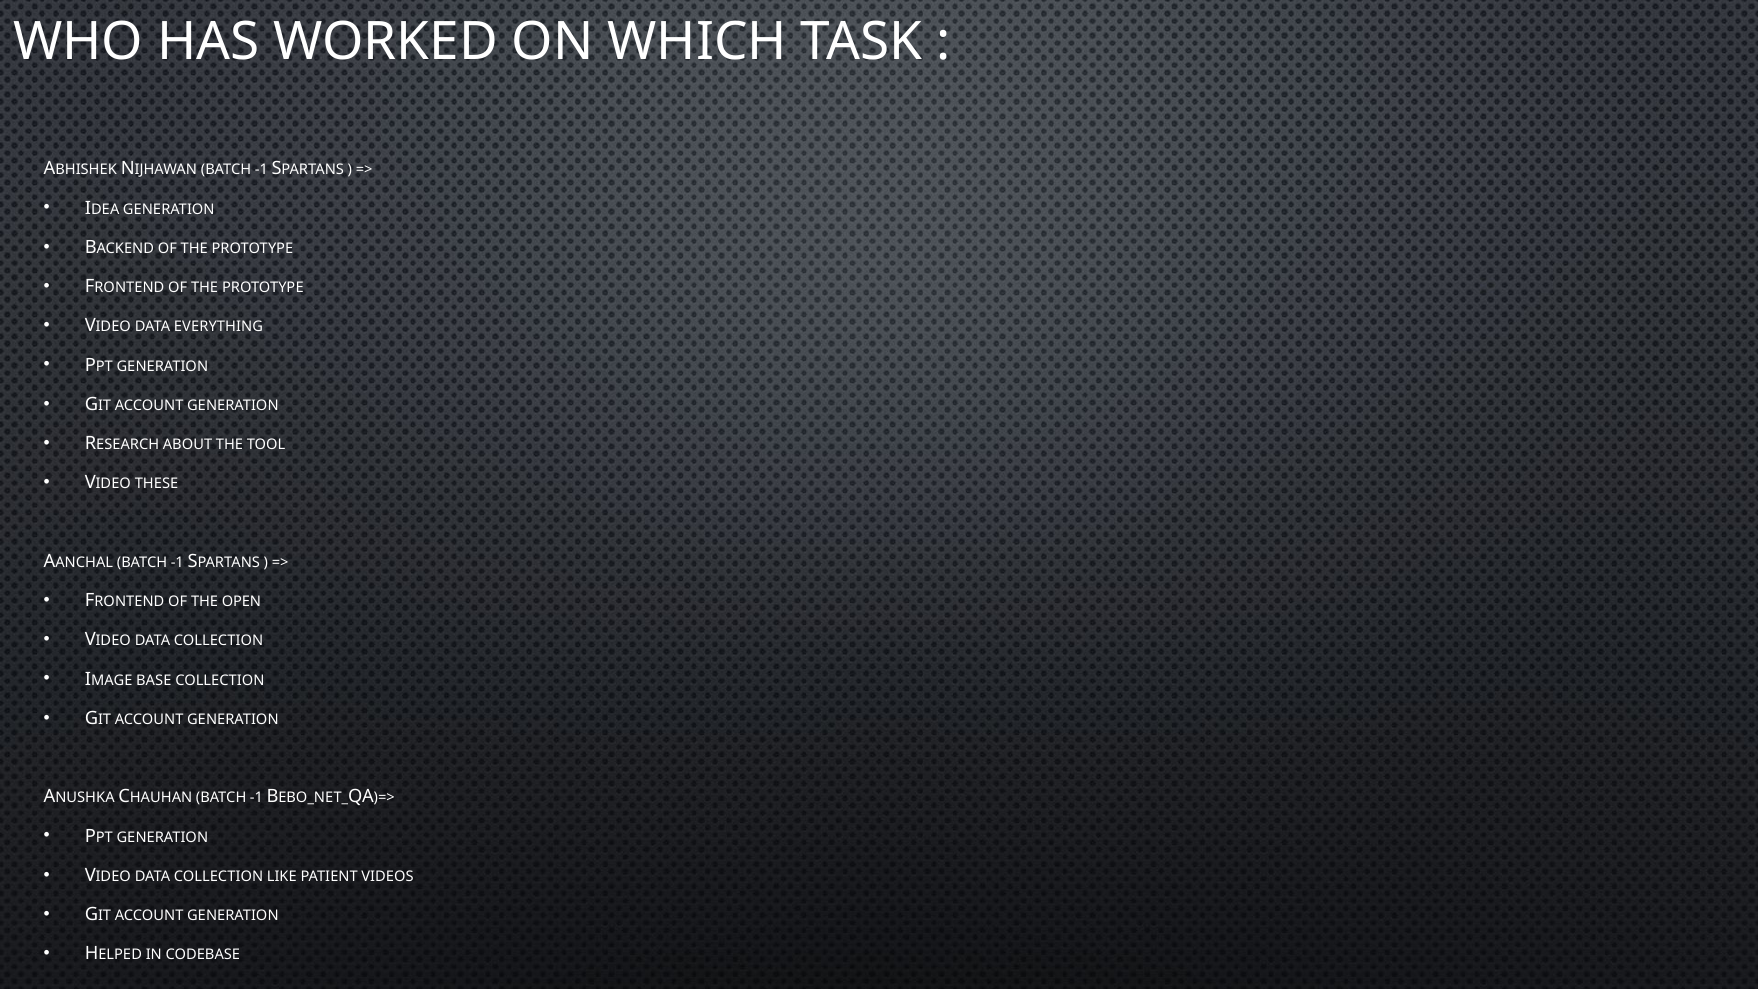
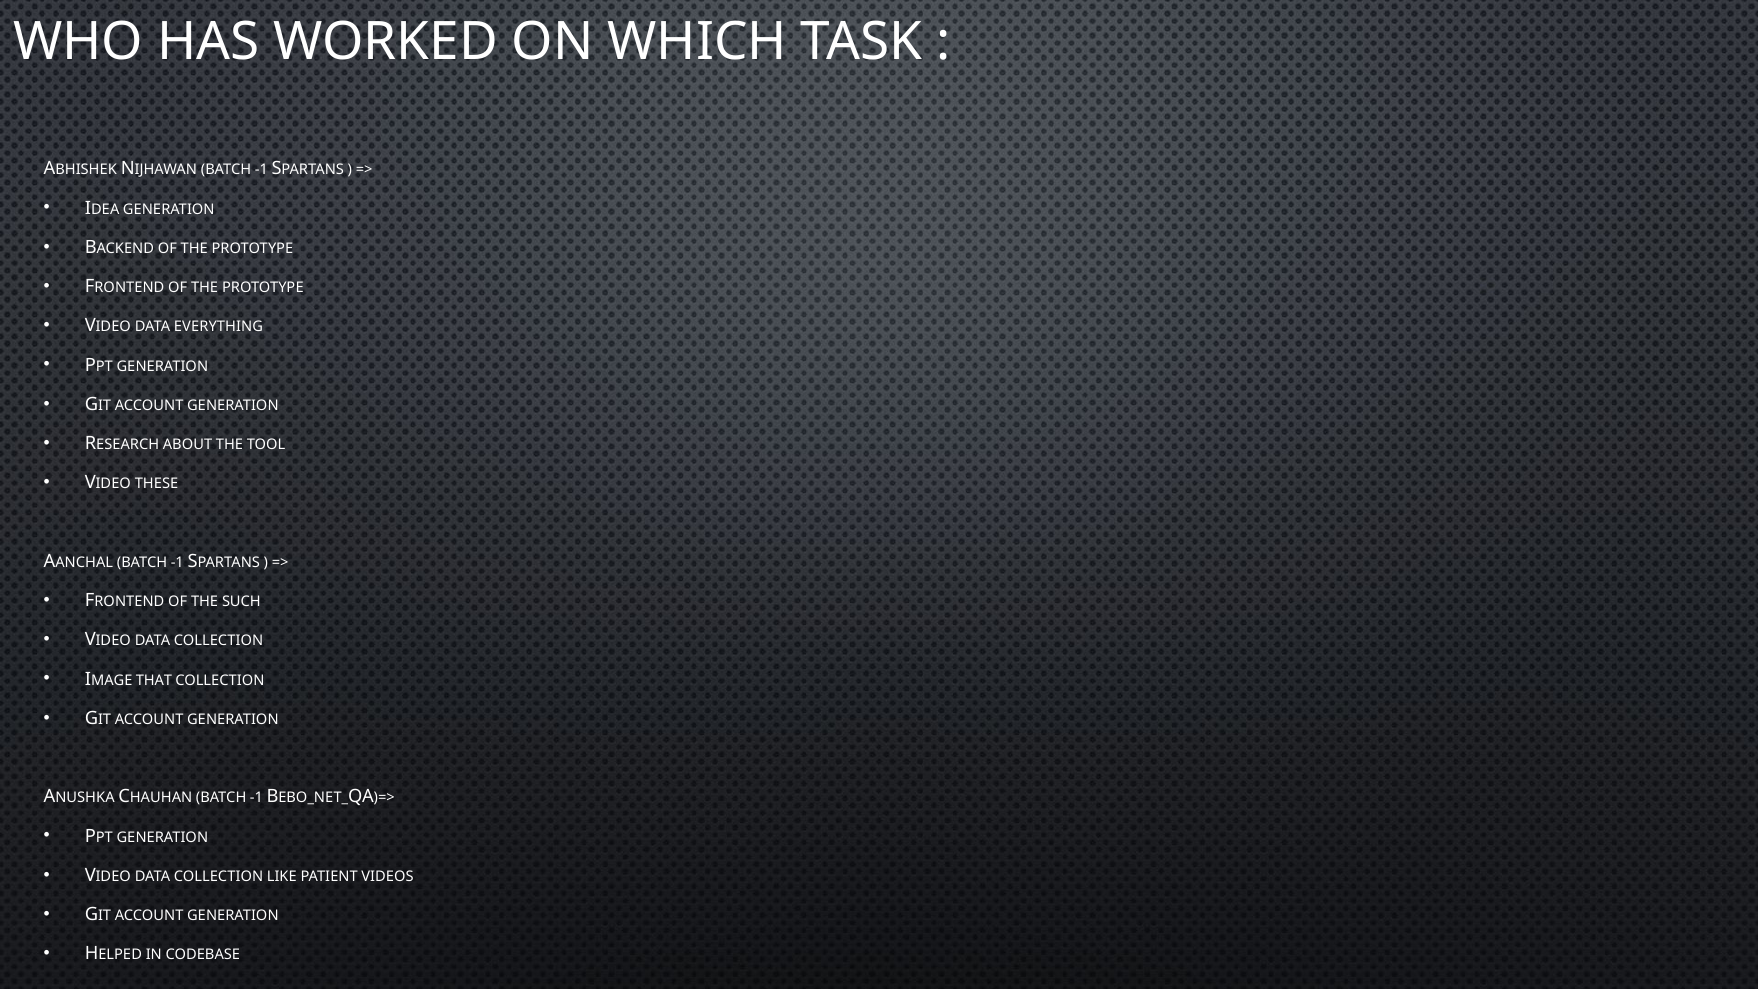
OPEN: OPEN -> SUCH
BASE: BASE -> THAT
